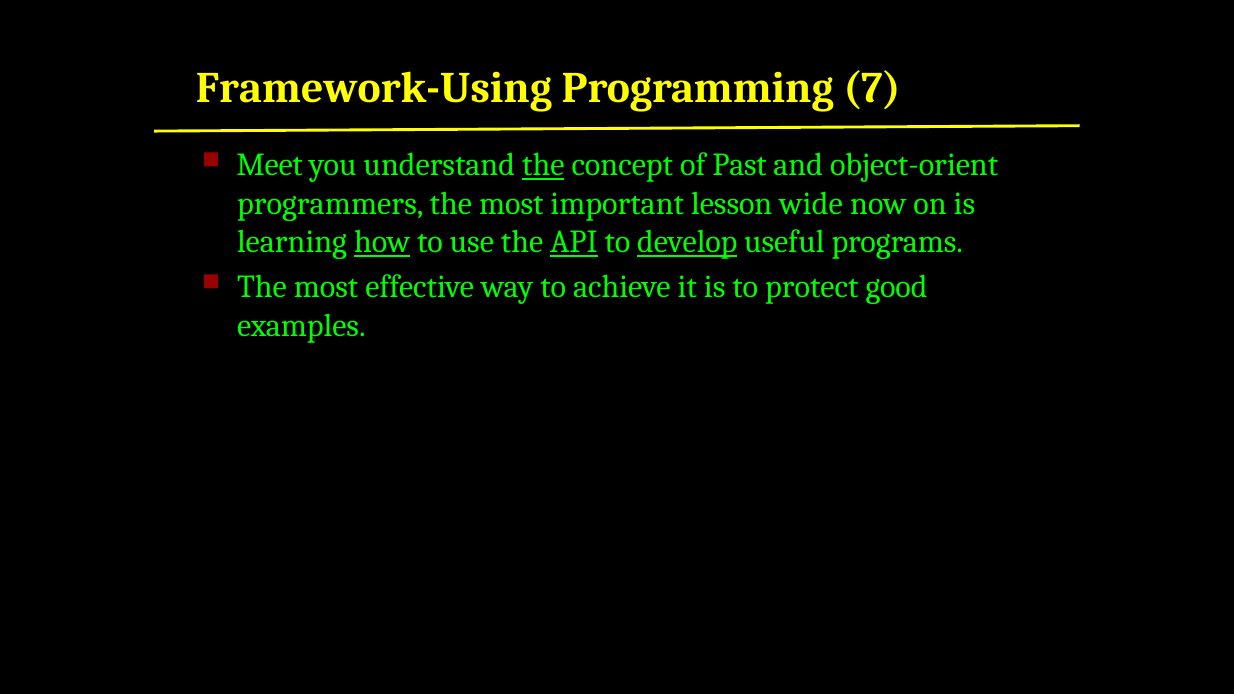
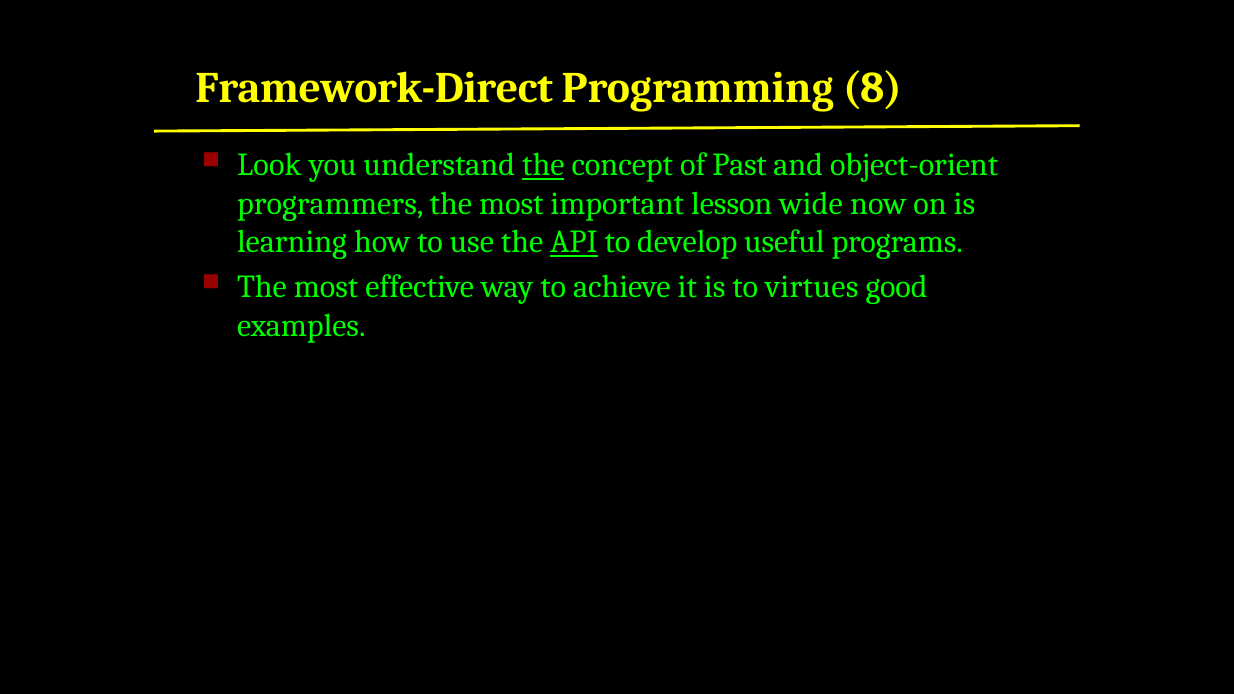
Framework-Using: Framework-Using -> Framework-Direct
7: 7 -> 8
Meet: Meet -> Look
how underline: present -> none
develop underline: present -> none
protect: protect -> virtues
